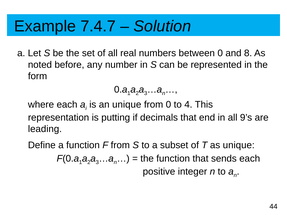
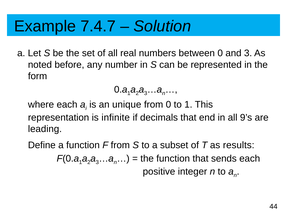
and 8: 8 -> 3
to 4: 4 -> 1
putting: putting -> infinite
as unique: unique -> results
